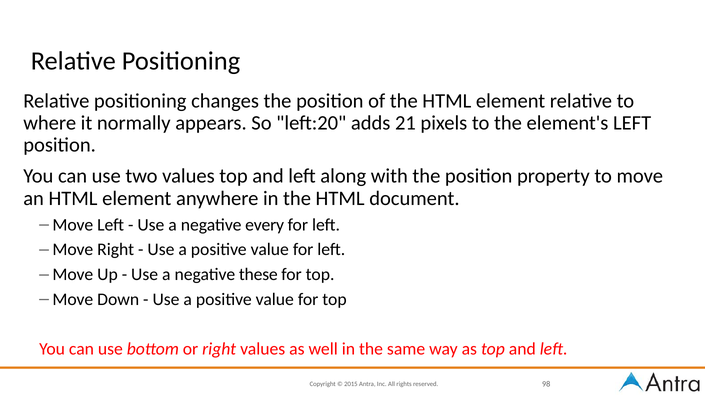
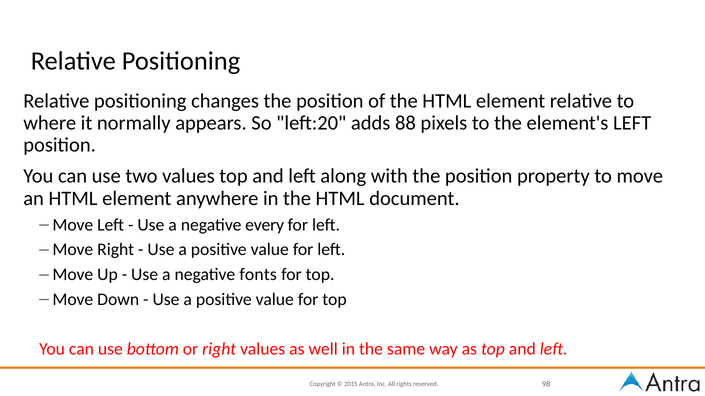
21: 21 -> 88
these: these -> fonts
